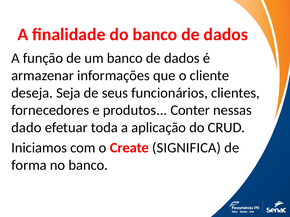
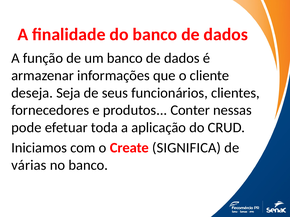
dado: dado -> pode
forma: forma -> várias
